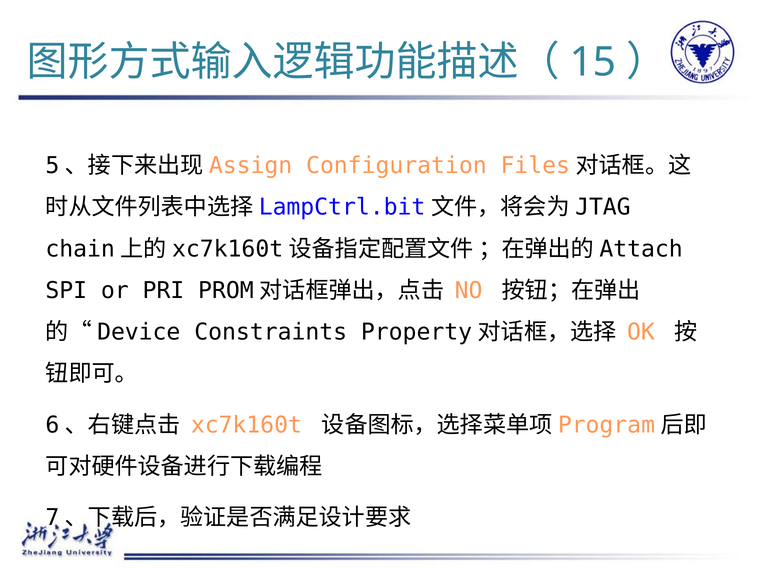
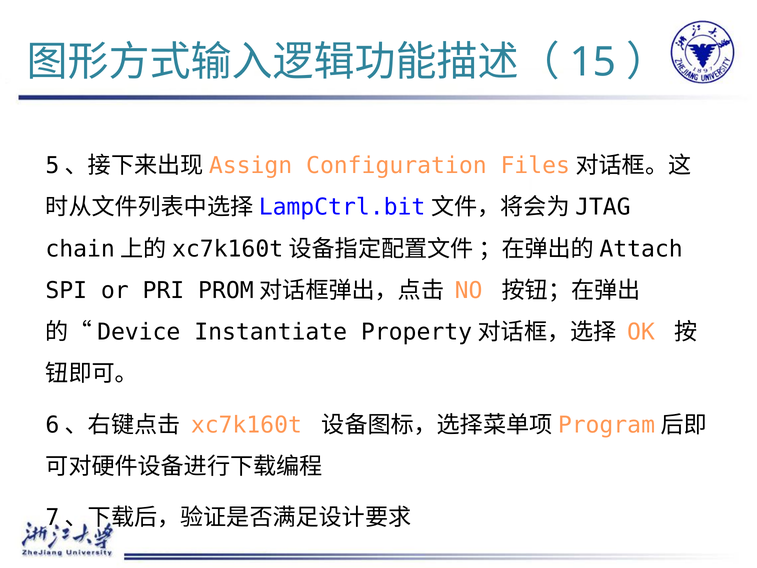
Constraints: Constraints -> Instantiate
